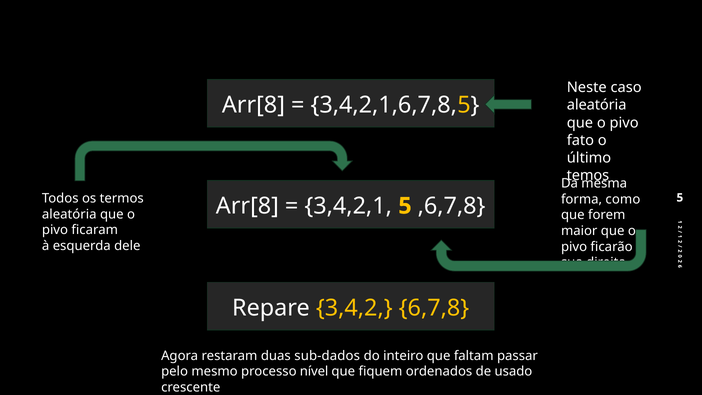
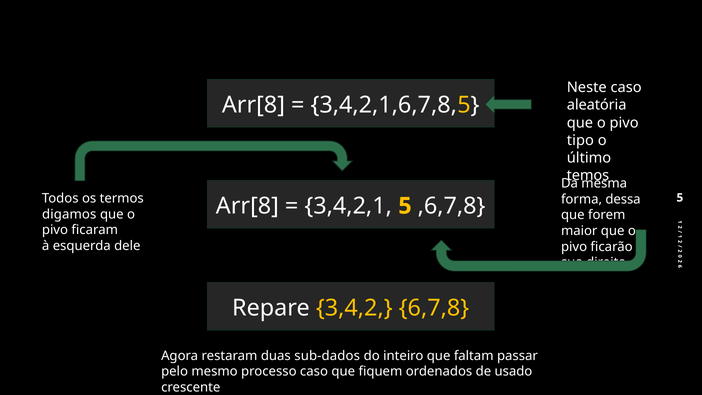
fato: fato -> tipo
como: como -> dessa
aleatória at (69, 214): aleatória -> digamos
processo nível: nível -> caso
